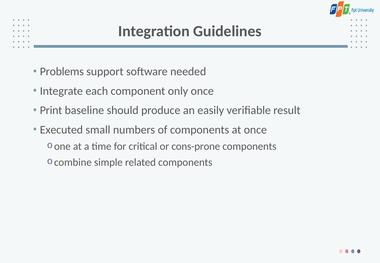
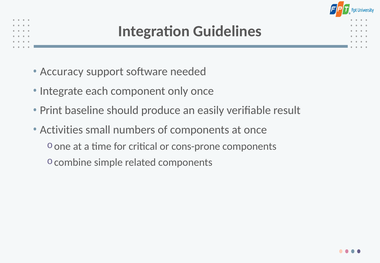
Problems: Problems -> Accuracy
Executed: Executed -> Activities
